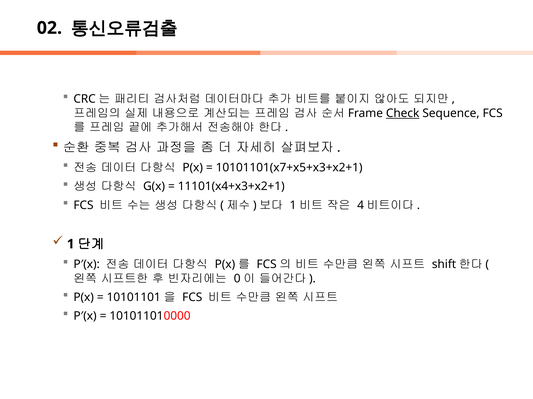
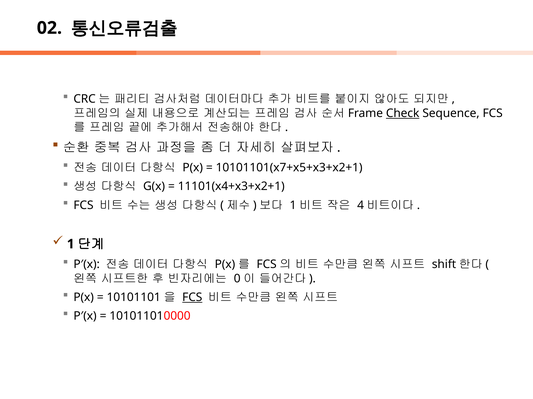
FCS at (192, 298) underline: none -> present
